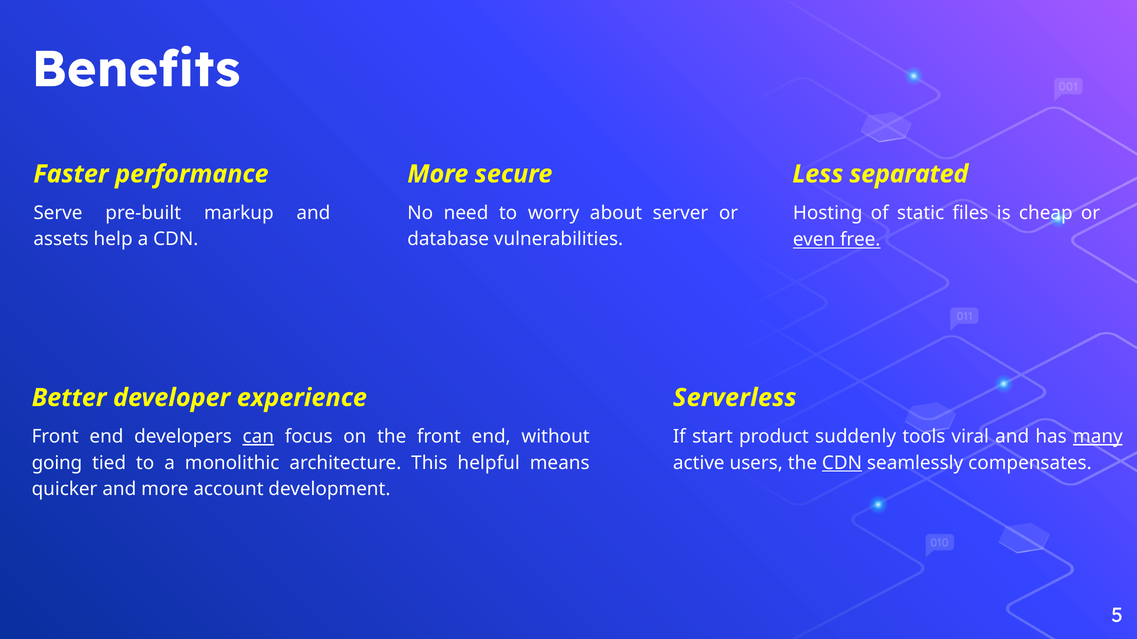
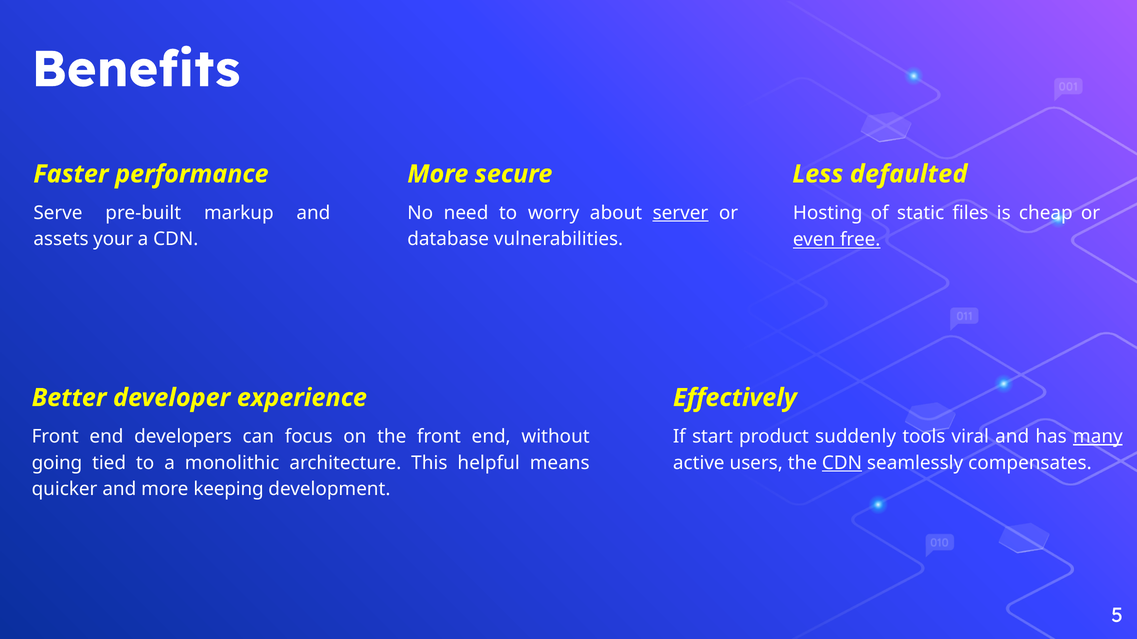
separated: separated -> defaulted
server underline: none -> present
help: help -> your
Serverless: Serverless -> Effectively
can underline: present -> none
account: account -> keeping
